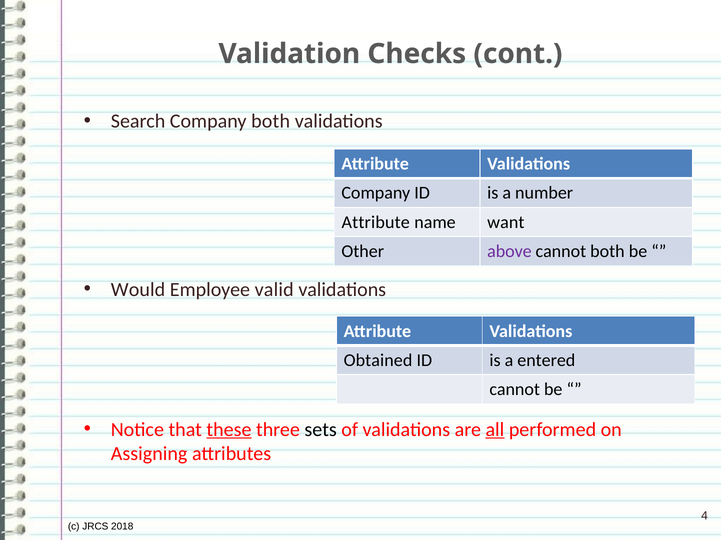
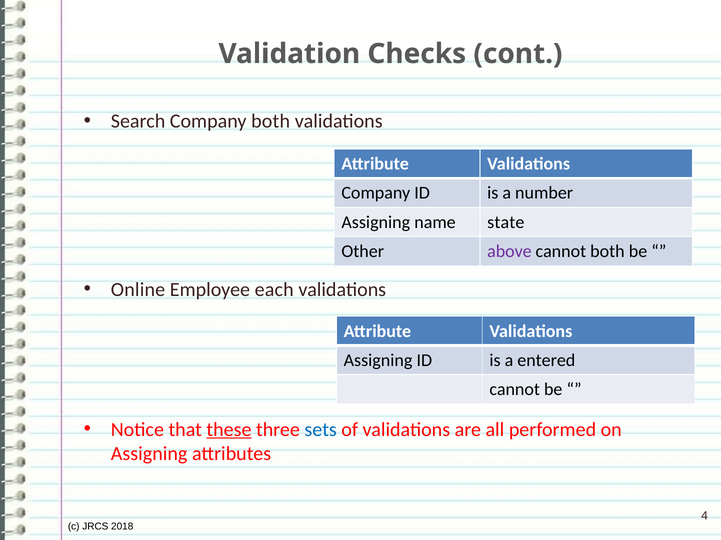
Attribute at (376, 223): Attribute -> Assigning
want: want -> state
Would: Would -> Online
valid: valid -> each
Obtained at (378, 361): Obtained -> Assigning
sets colour: black -> blue
all underline: present -> none
